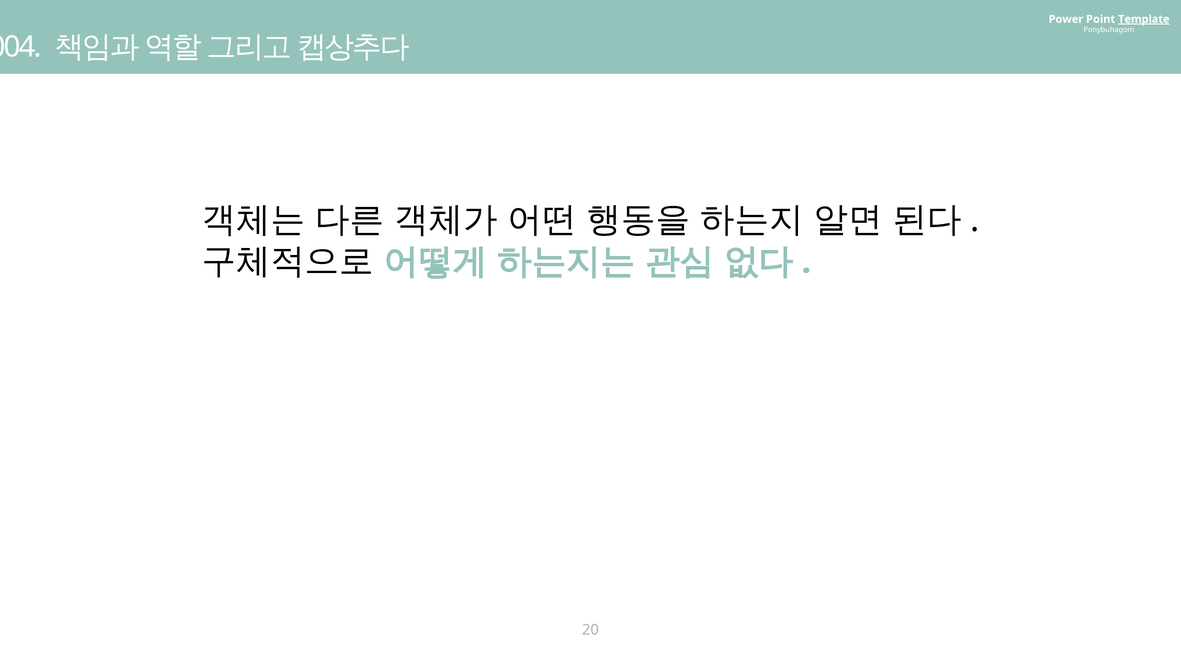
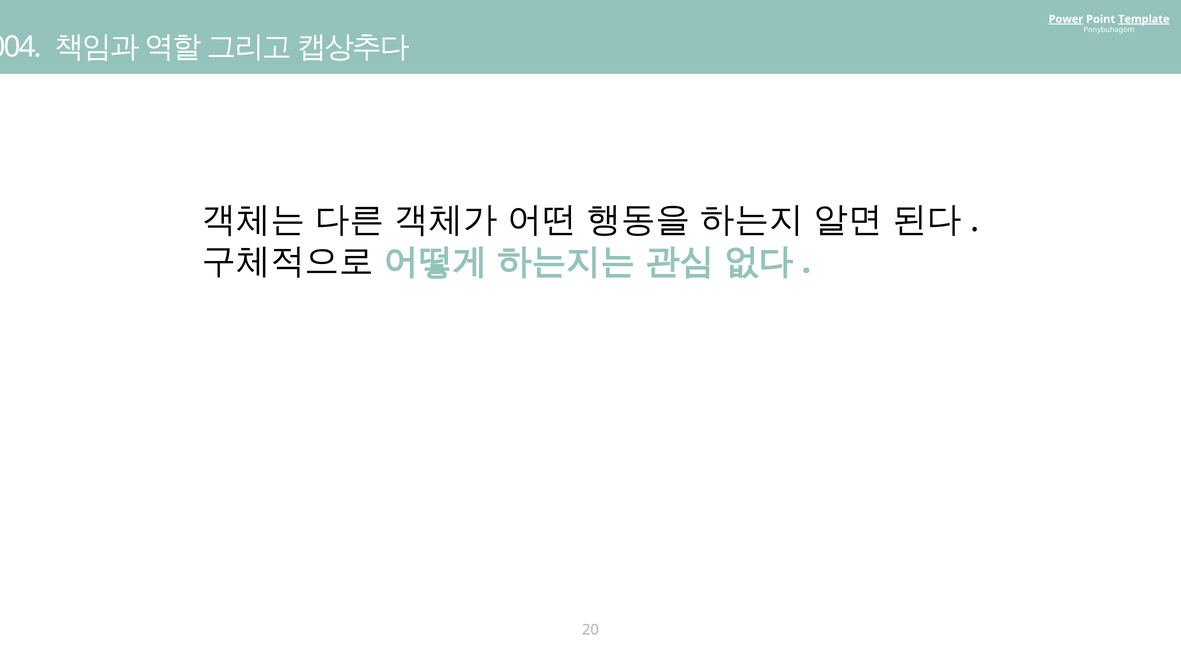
Power underline: none -> present
